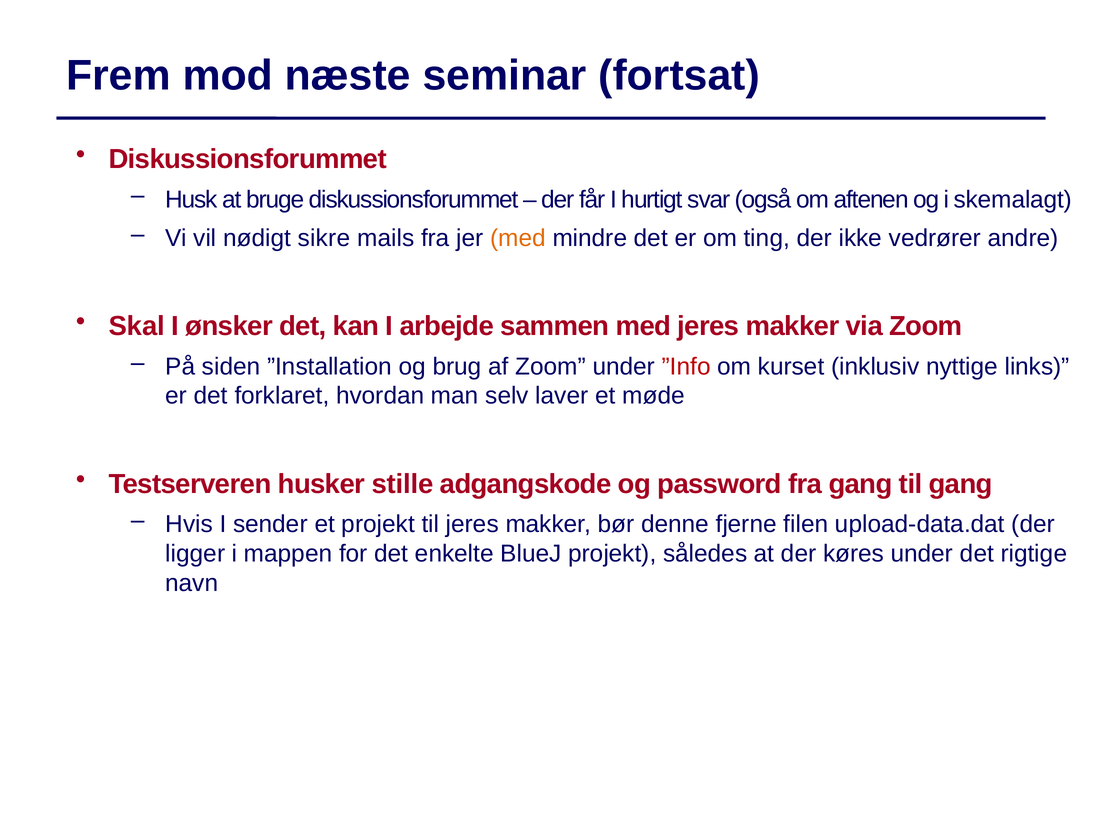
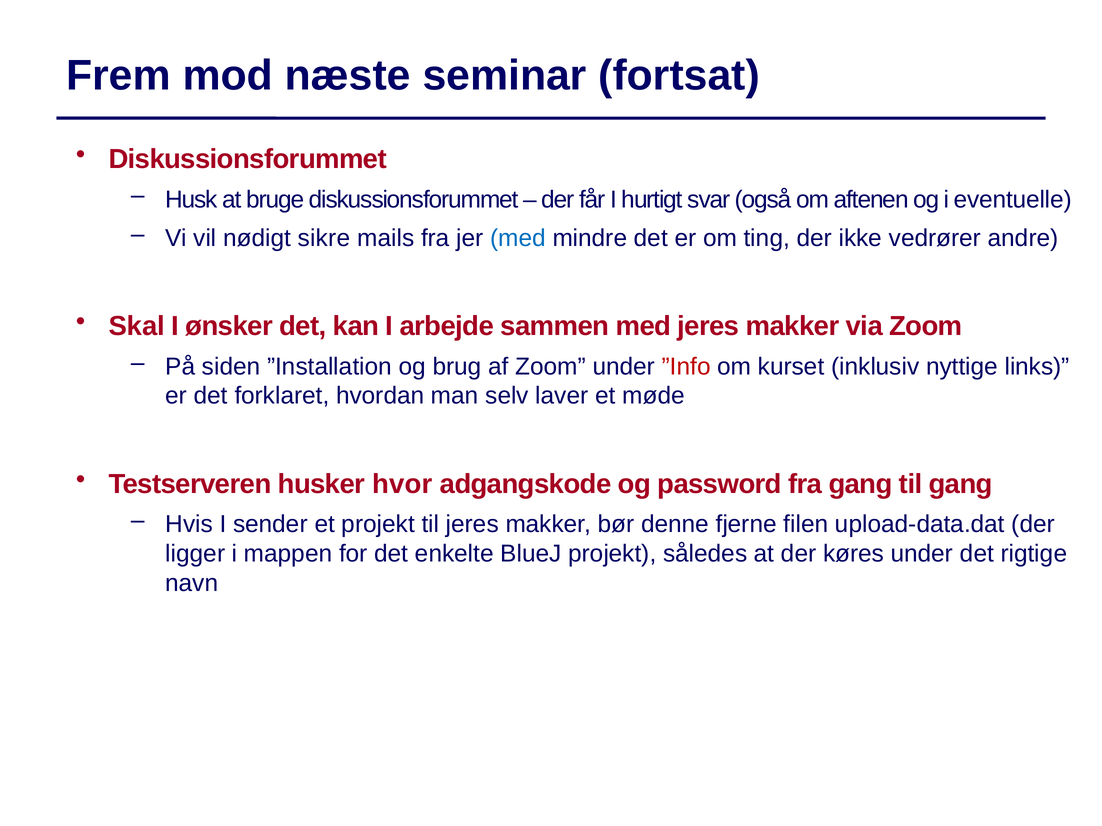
skemalagt: skemalagt -> eventuelle
med at (518, 238) colour: orange -> blue
stille: stille -> hvor
